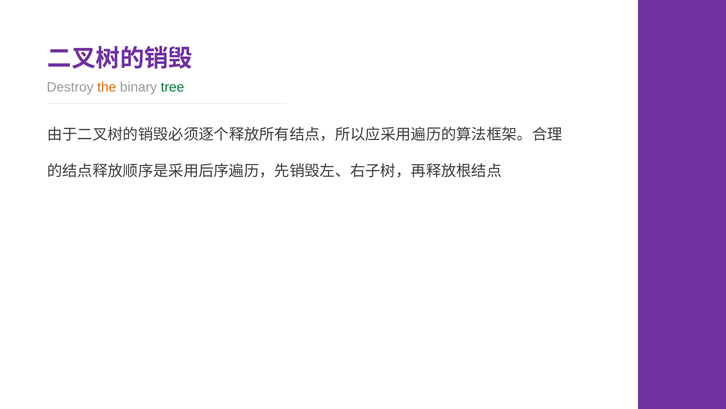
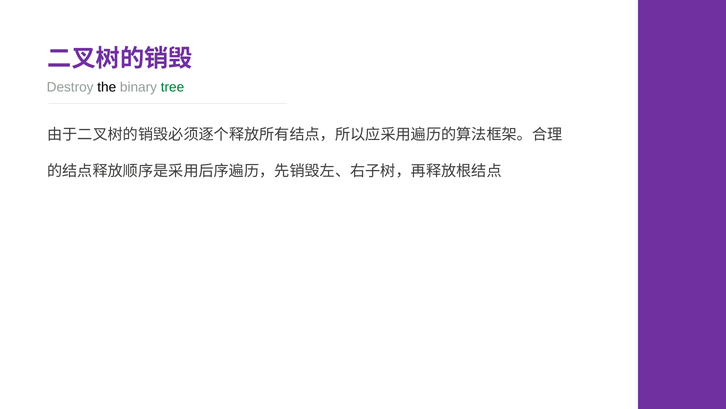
the colour: orange -> black
